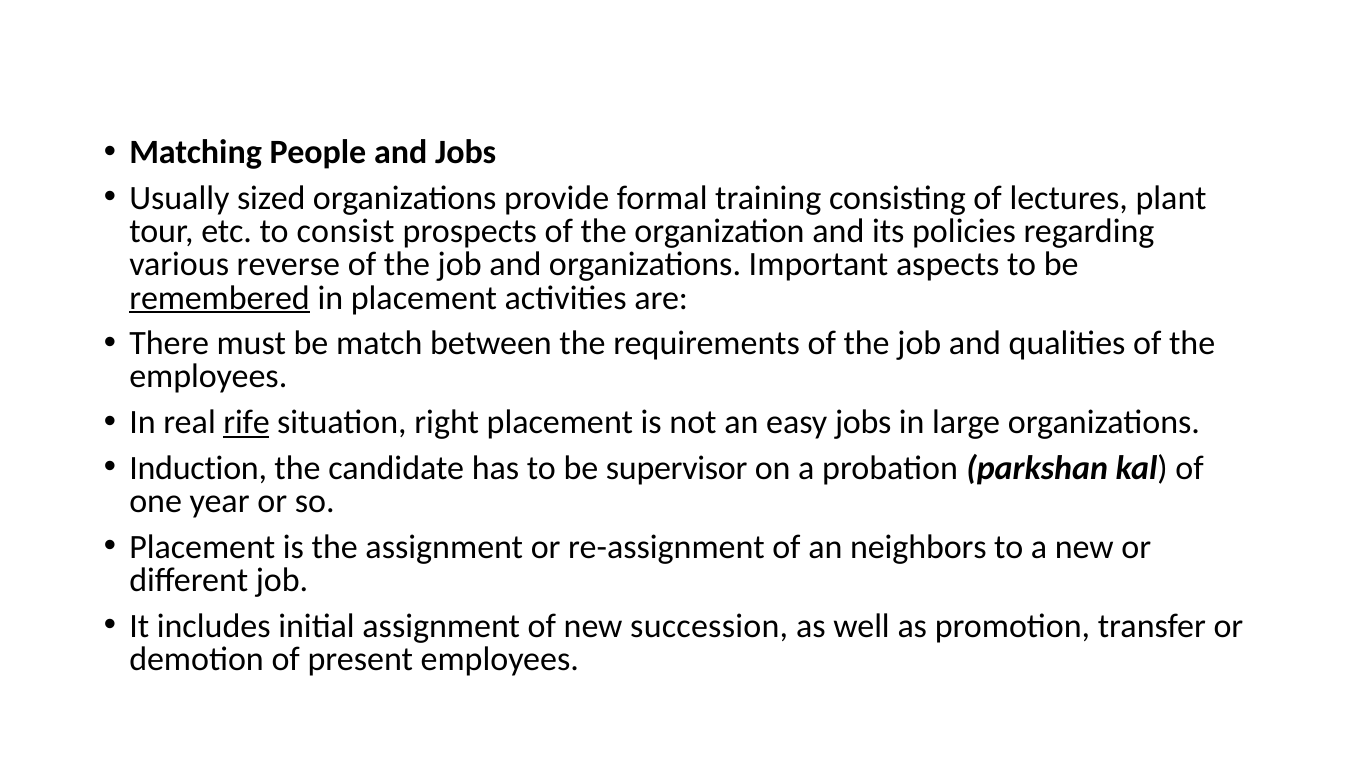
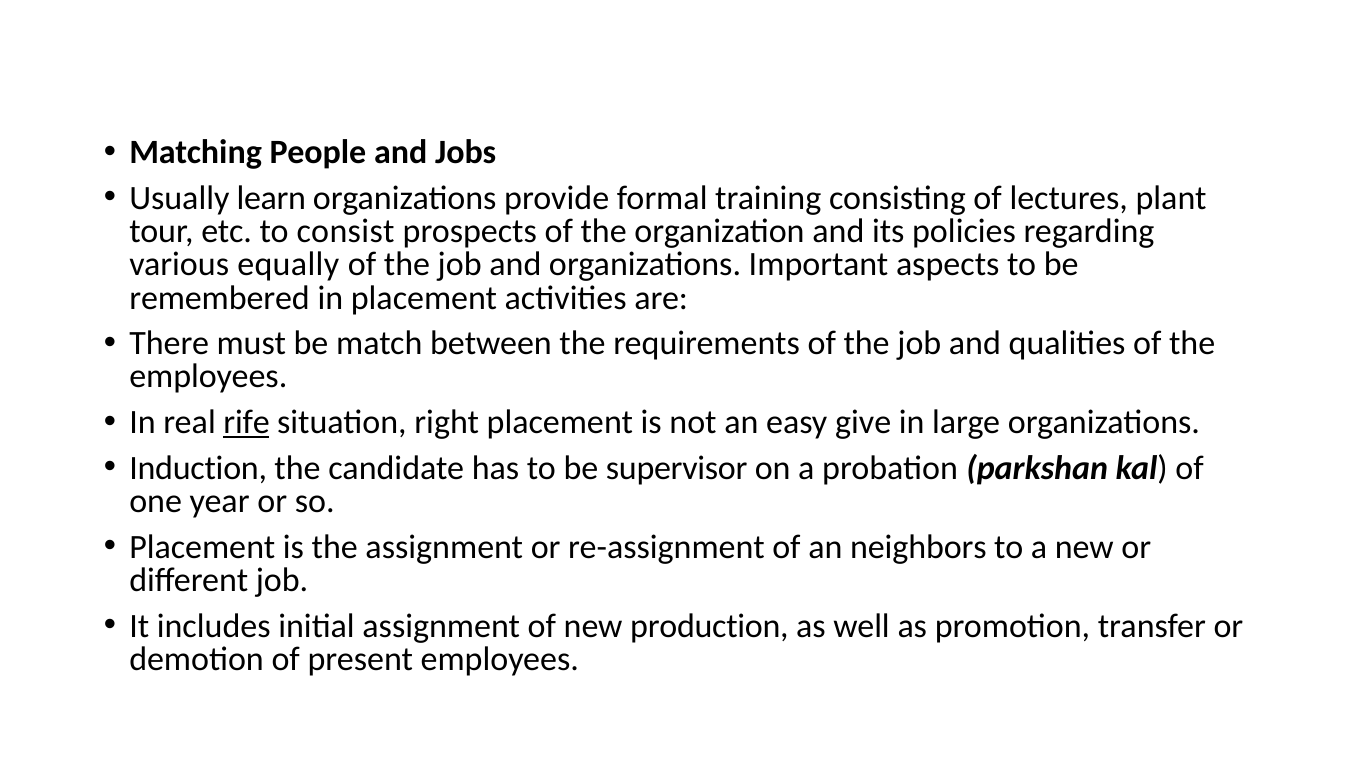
sized: sized -> learn
reverse: reverse -> equally
remembered underline: present -> none
easy jobs: jobs -> give
succession: succession -> production
